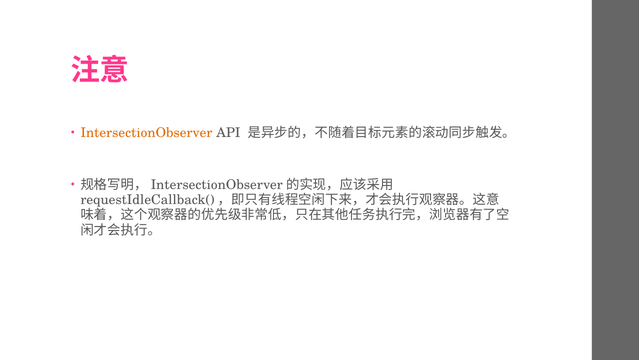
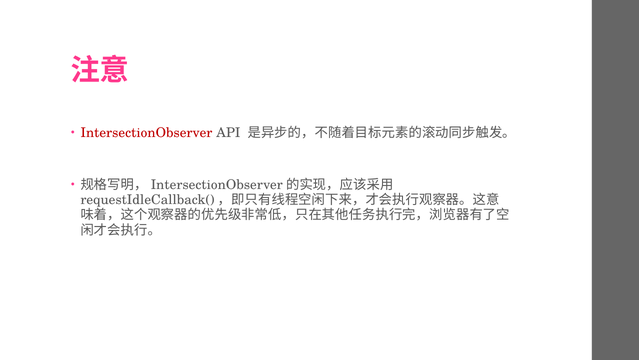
IntersectionObserver colour: orange -> red
